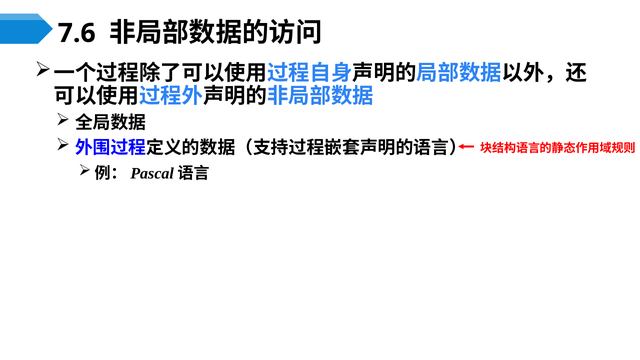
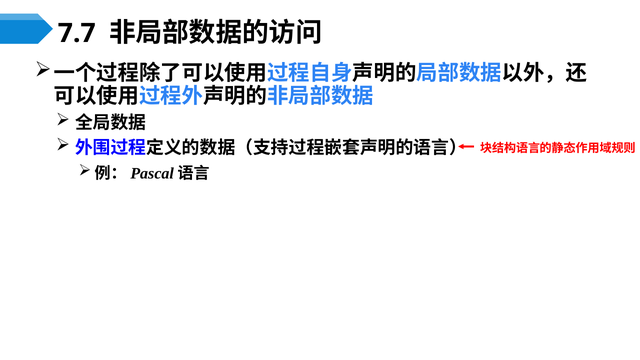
7.6: 7.6 -> 7.7
